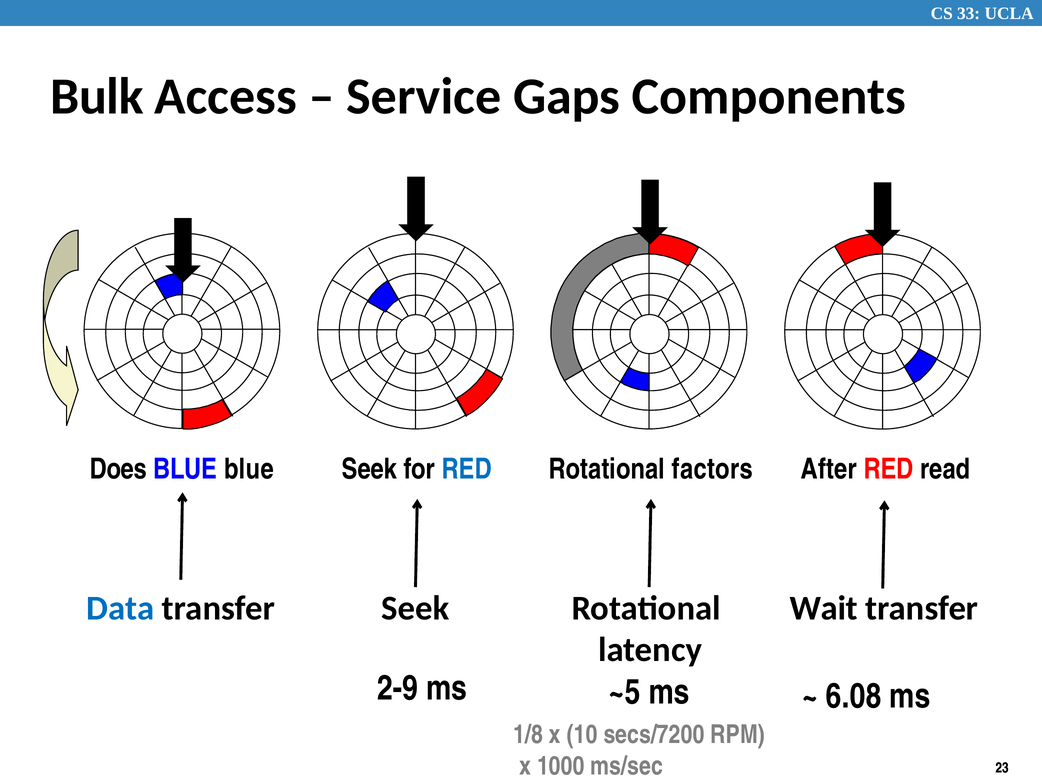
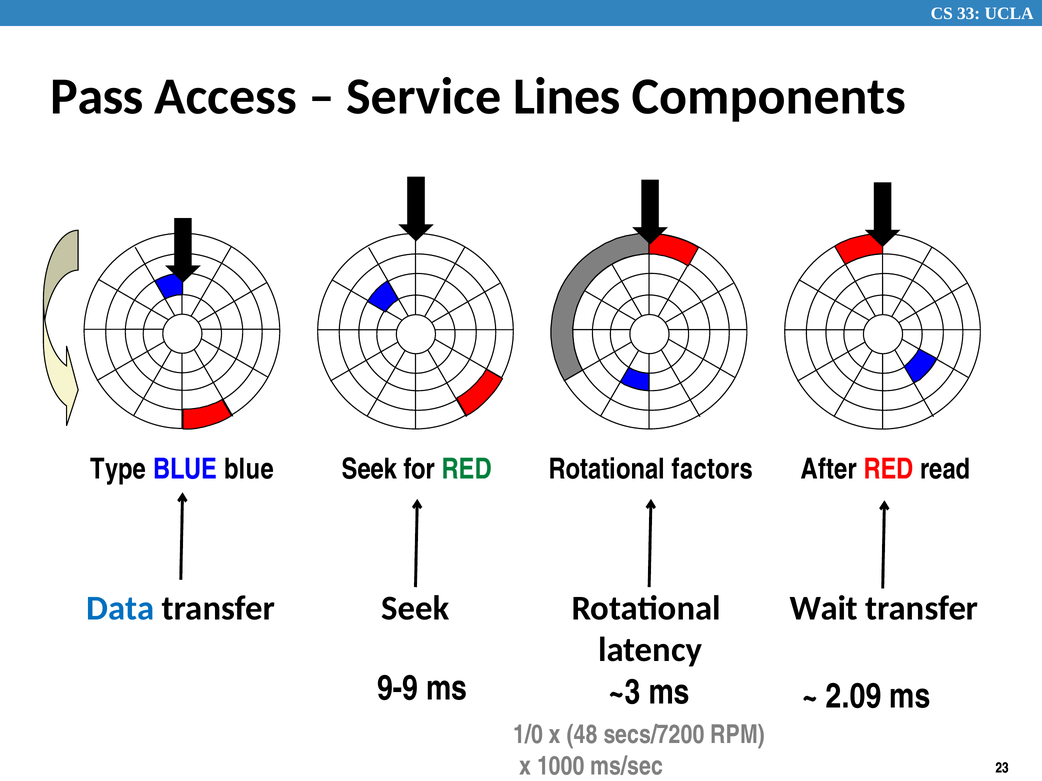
Bulk: Bulk -> Pass
Gaps: Gaps -> Lines
Does: Does -> Type
RED at (467, 469) colour: blue -> green
2-9: 2-9 -> 9-9
~5: ~5 -> ~3
6.08: 6.08 -> 2.09
1/8: 1/8 -> 1/0
10: 10 -> 48
